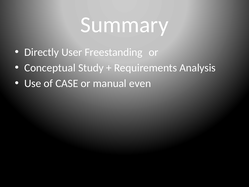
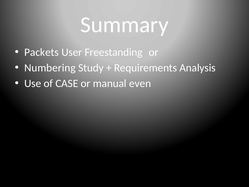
Directly: Directly -> Packets
Conceptual: Conceptual -> Numbering
